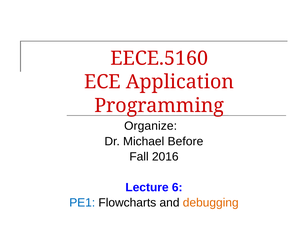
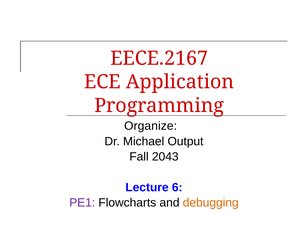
EECE.5160: EECE.5160 -> EECE.2167
Before: Before -> Output
2016: 2016 -> 2043
PE1 colour: blue -> purple
